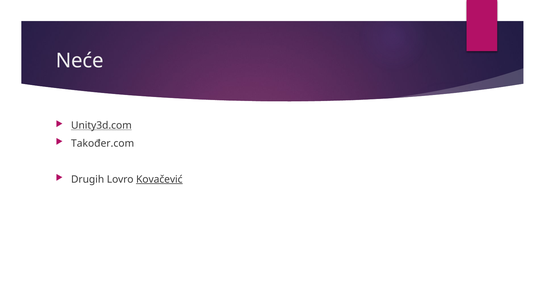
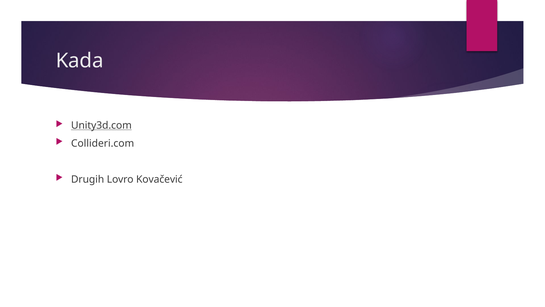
Neće: Neće -> Kada
Također.com: Također.com -> Collideri.com
Kovačević underline: present -> none
